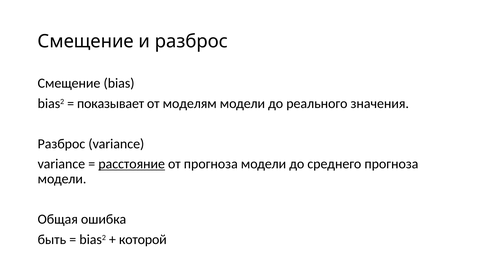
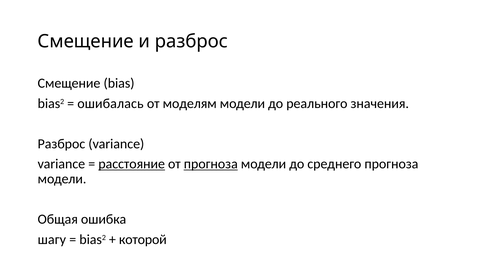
показывает: показывает -> ошибалась
прогноза at (211, 164) underline: none -> present
быть: быть -> шагу
